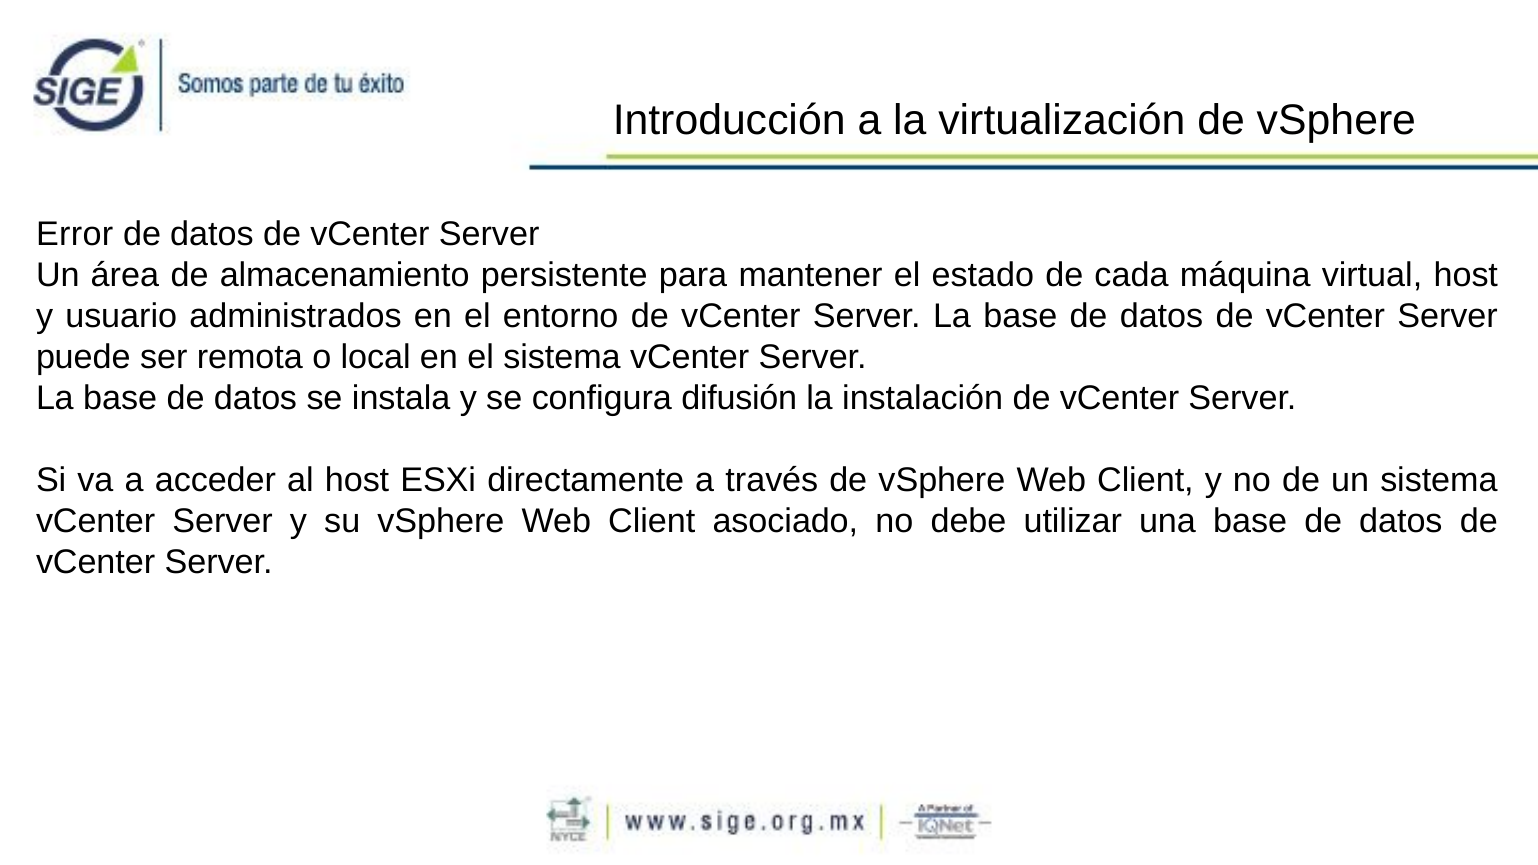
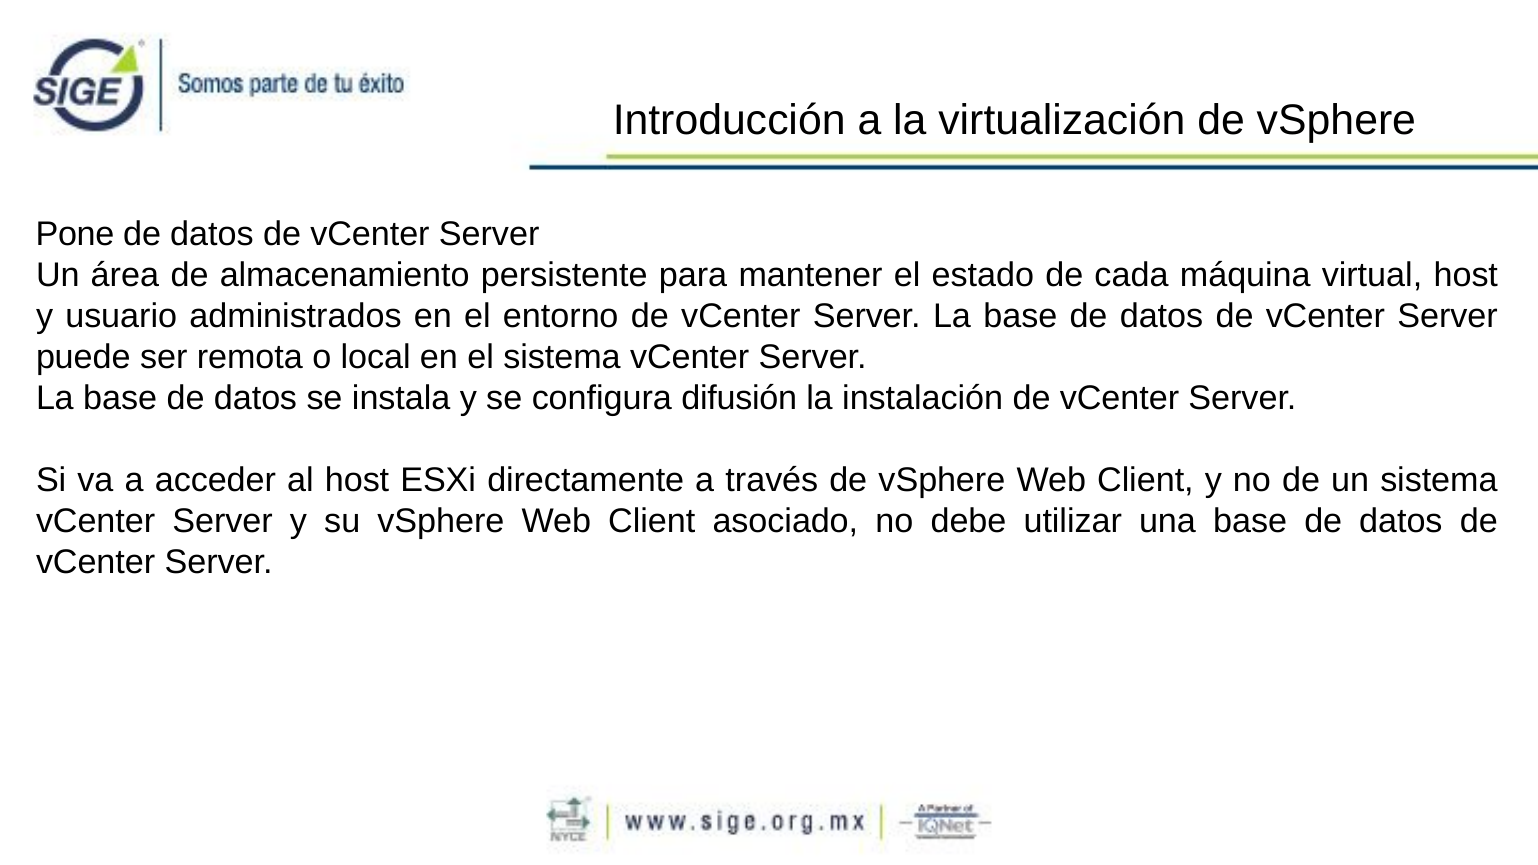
Error: Error -> Pone
